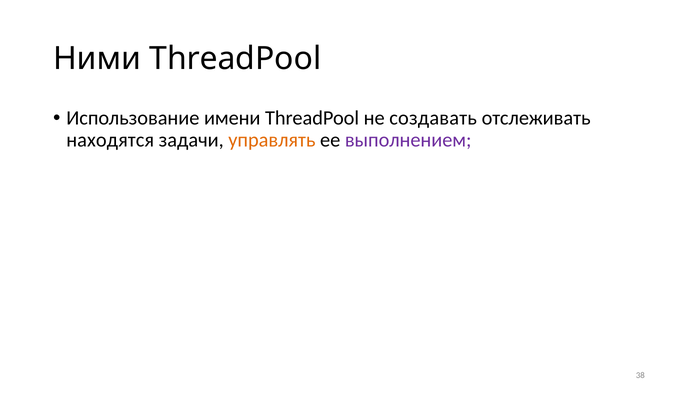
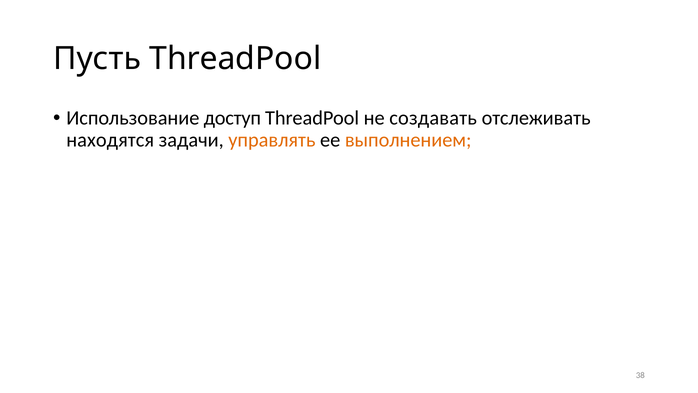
Ними: Ними -> Пусть
имени: имени -> доступ
выполнением colour: purple -> orange
